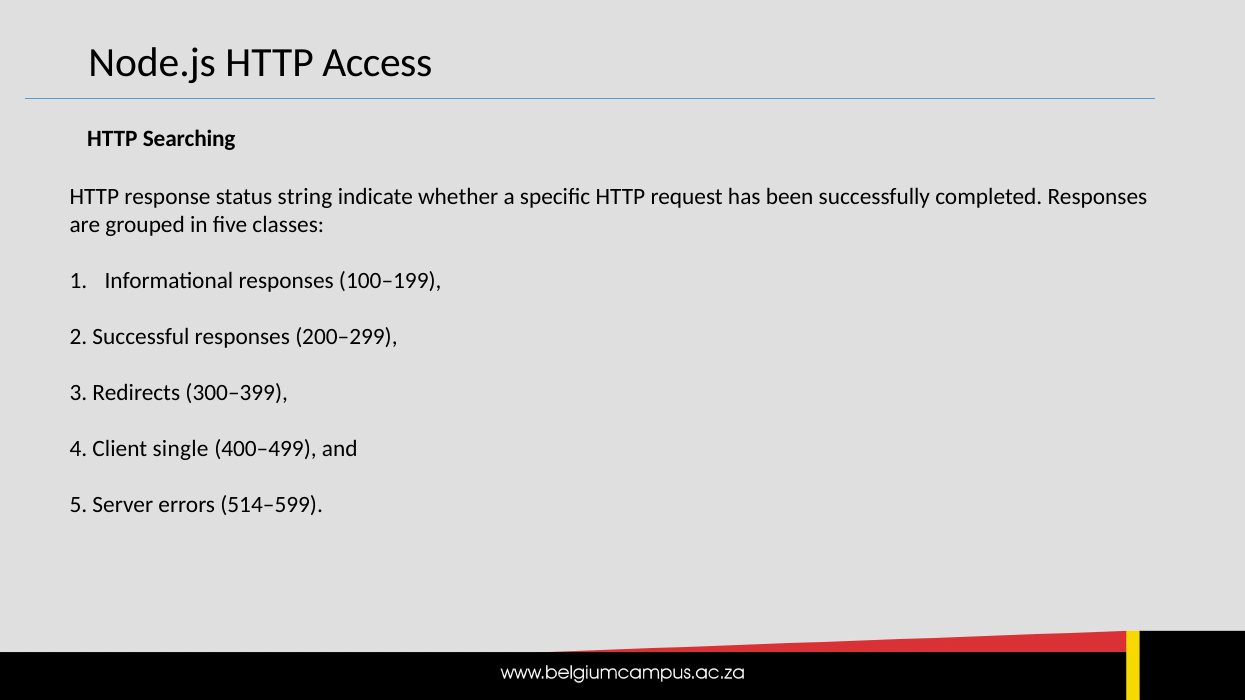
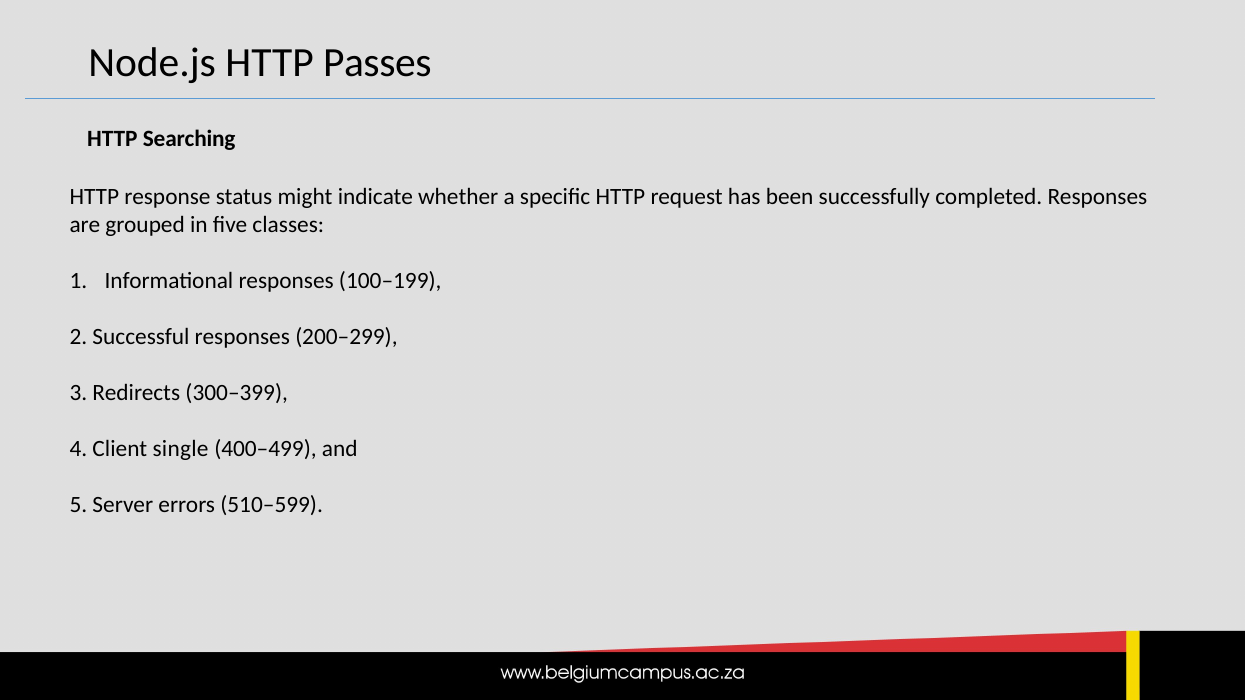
Access: Access -> Passes
string: string -> might
514–599: 514–599 -> 510–599
